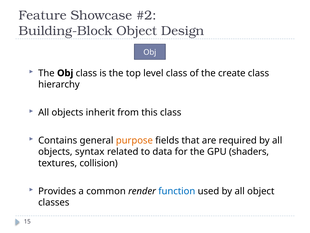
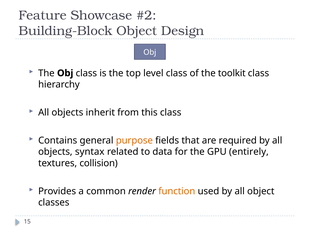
create: create -> toolkit
shaders: shaders -> entirely
function colour: blue -> orange
